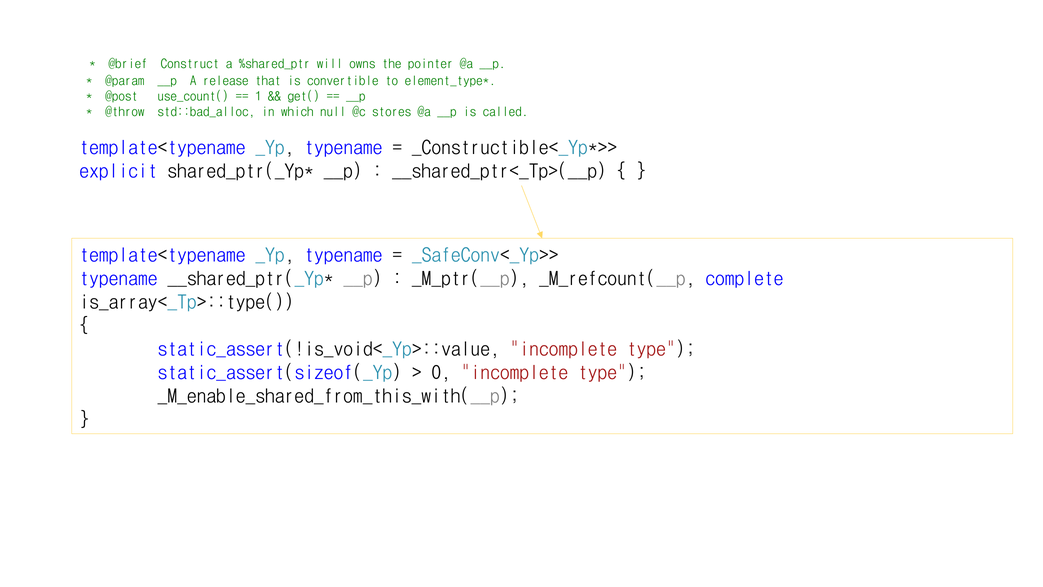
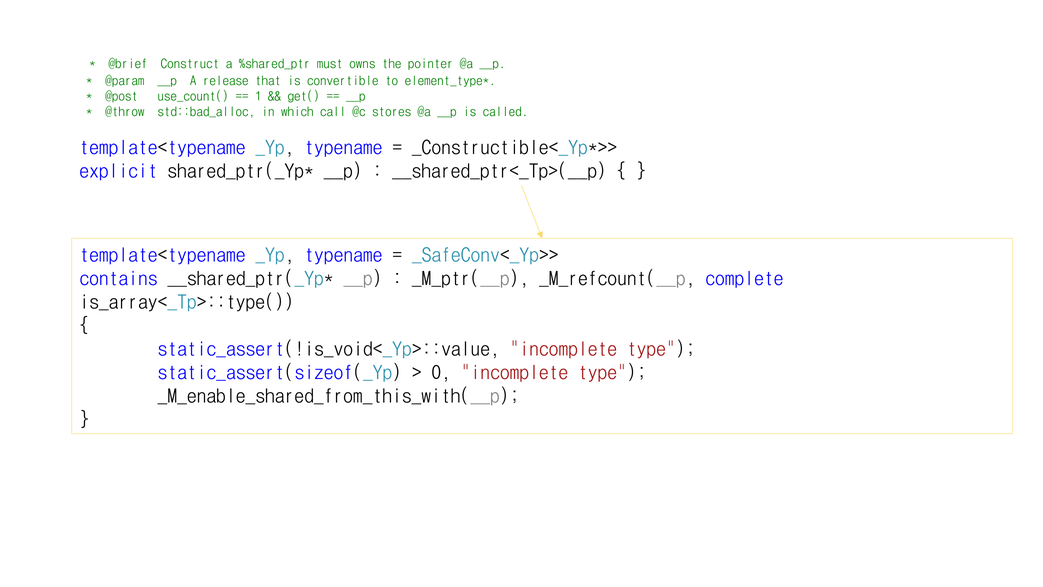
will: will -> must
null: null -> call
typename at (118, 279): typename -> contains
